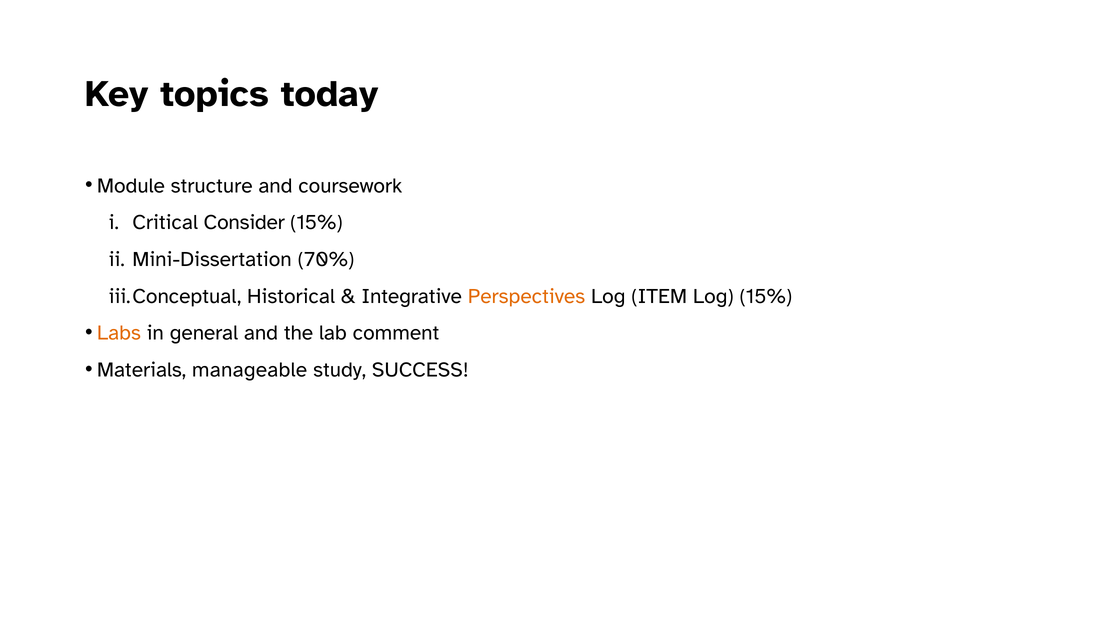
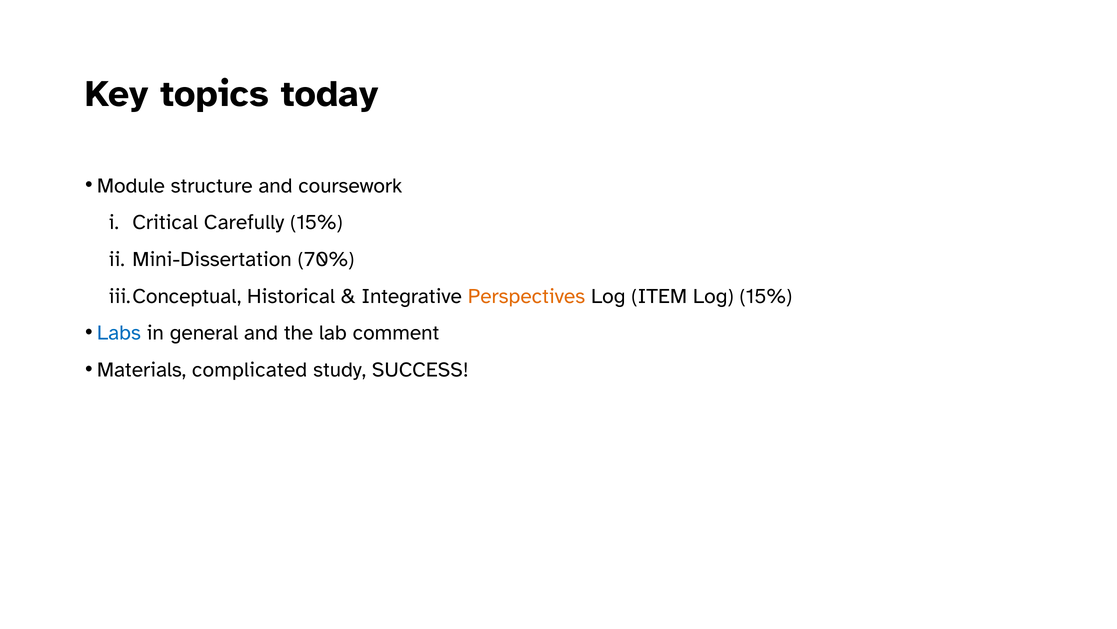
Consider: Consider -> Carefully
Labs colour: orange -> blue
manageable: manageable -> complicated
